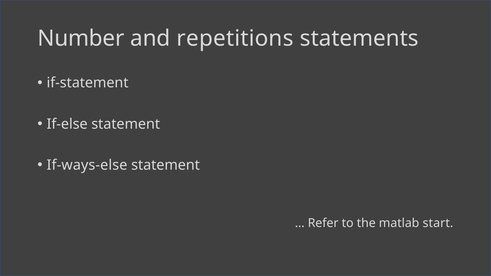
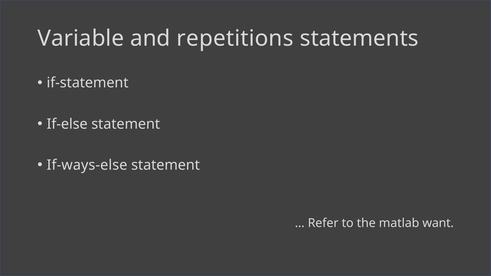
Number: Number -> Variable
start: start -> want
